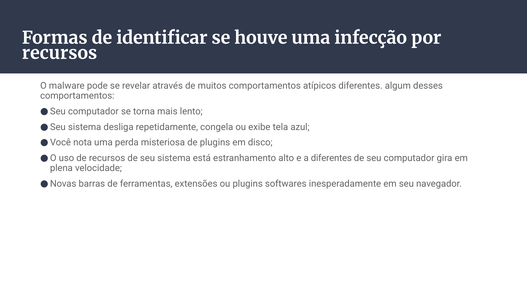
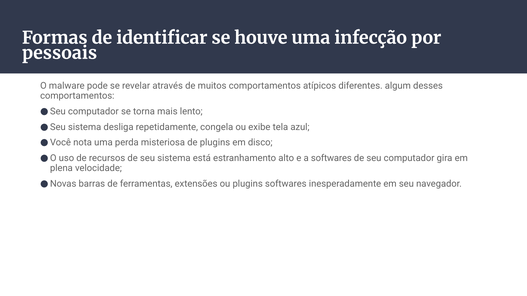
recursos at (60, 53): recursos -> pessoais
a diferentes: diferentes -> softwares
